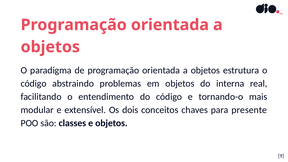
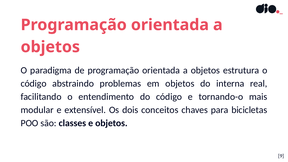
presente: presente -> bicicletas
